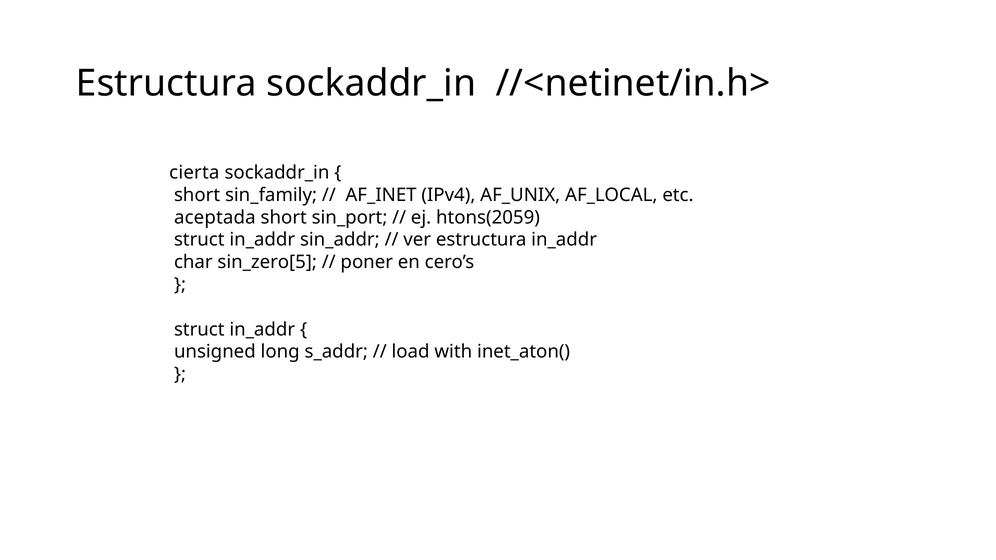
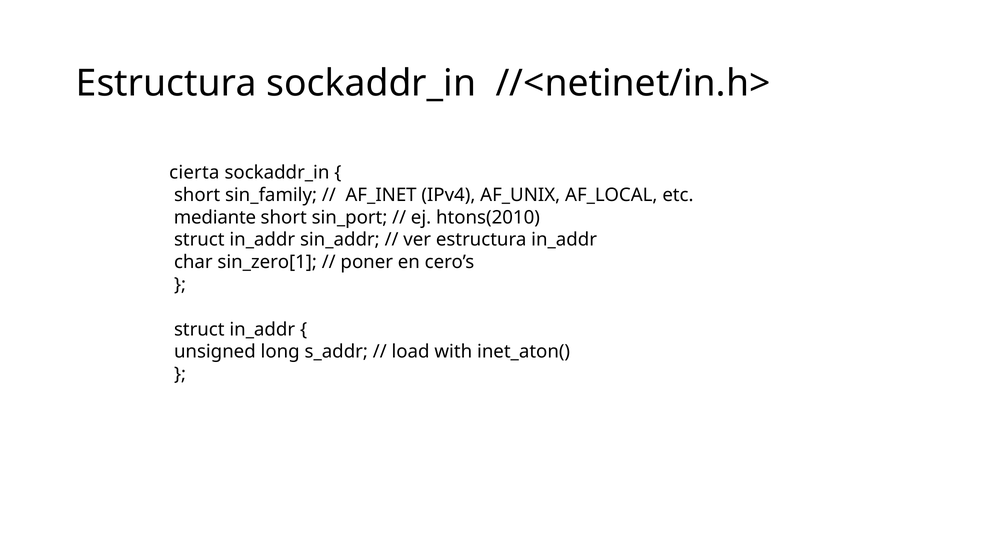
aceptada: aceptada -> mediante
htons(2059: htons(2059 -> htons(2010
sin_zero[5: sin_zero[5 -> sin_zero[1
